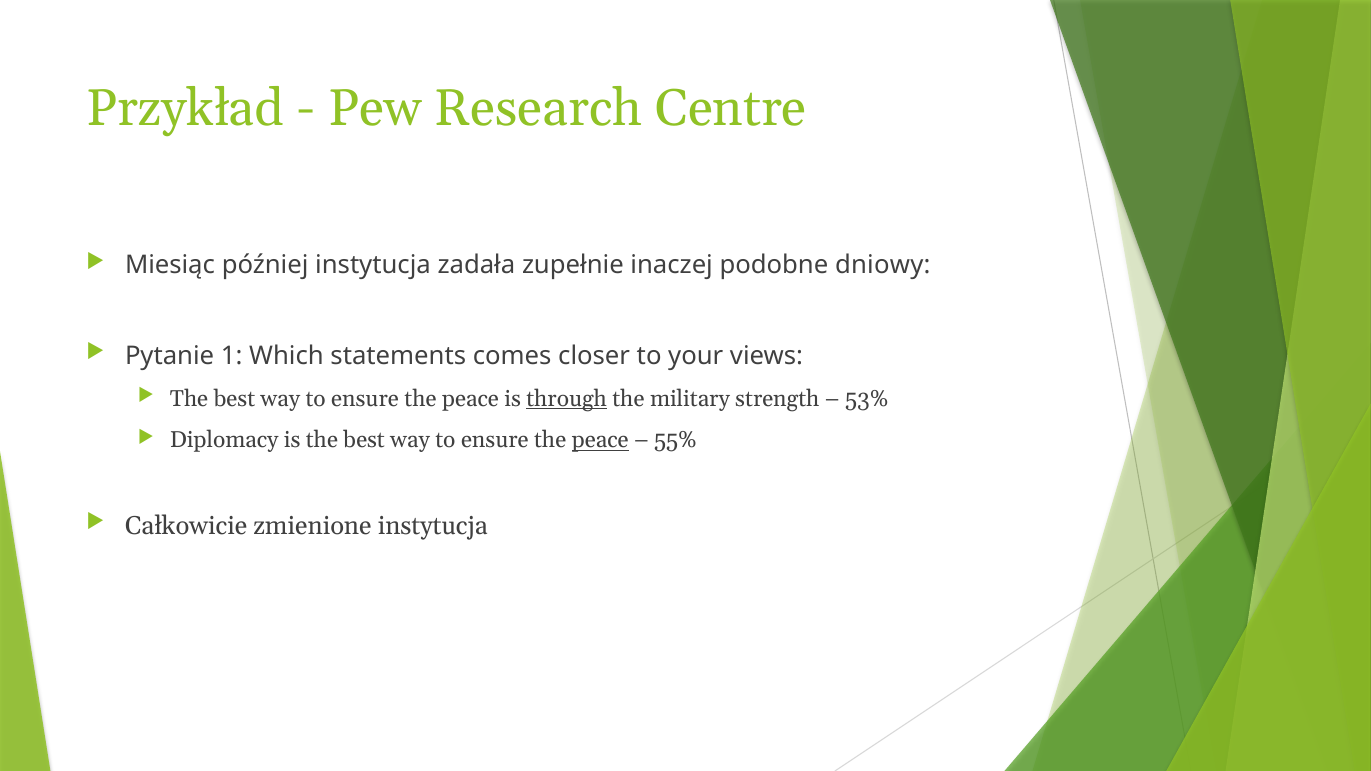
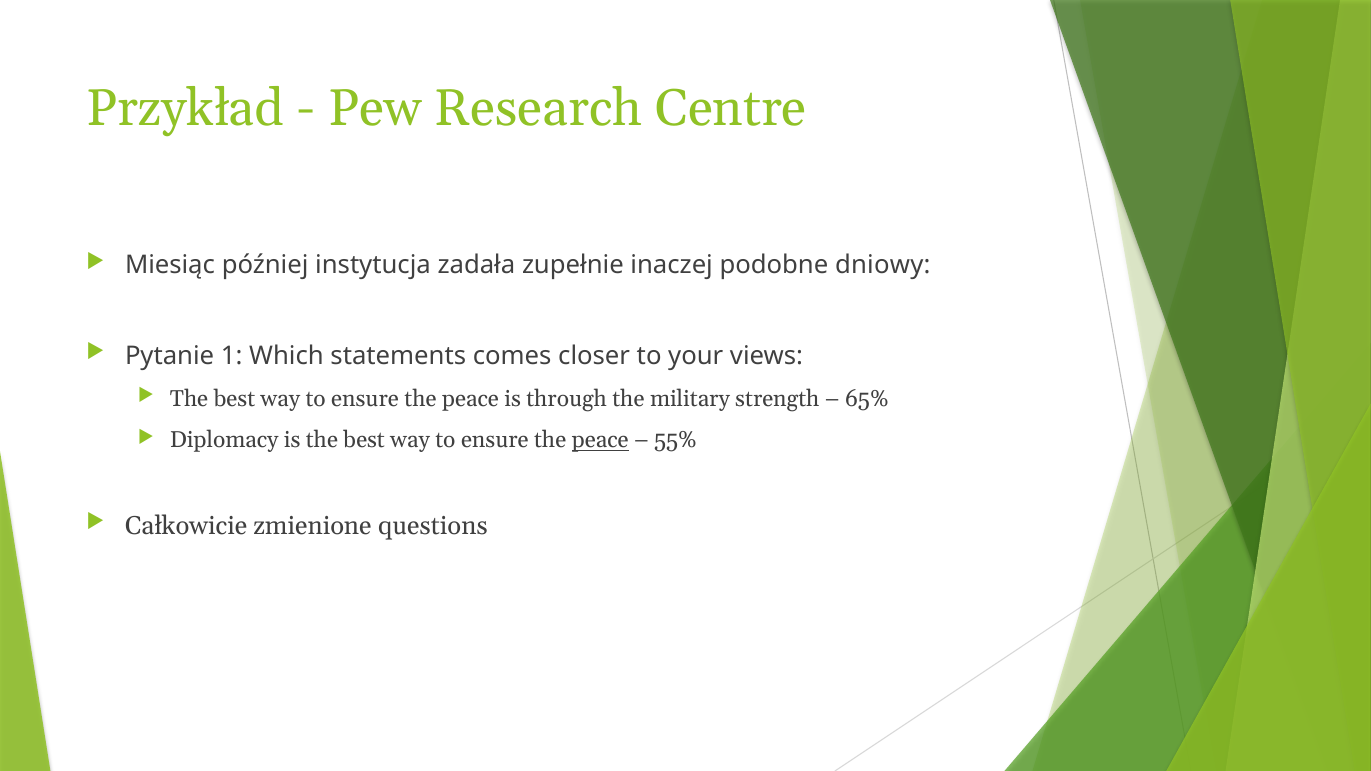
through underline: present -> none
53%: 53% -> 65%
zmienione instytucja: instytucja -> questions
